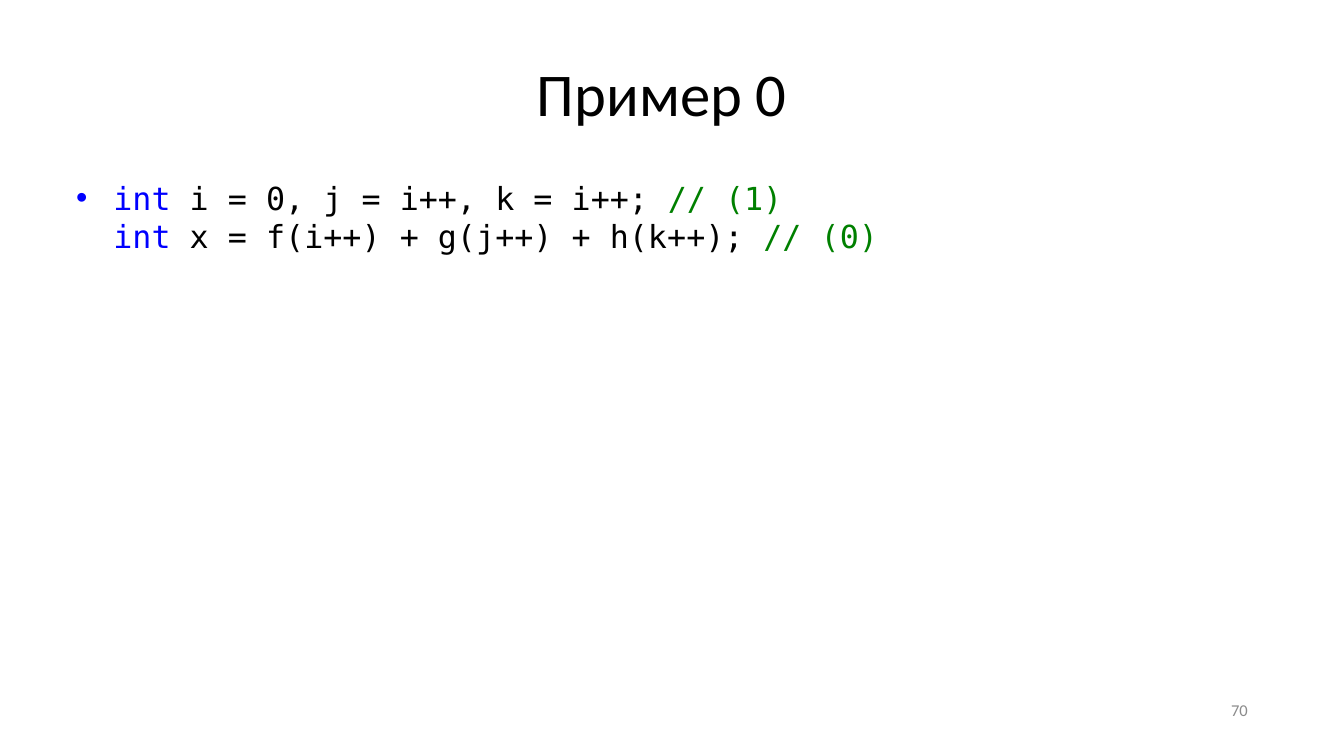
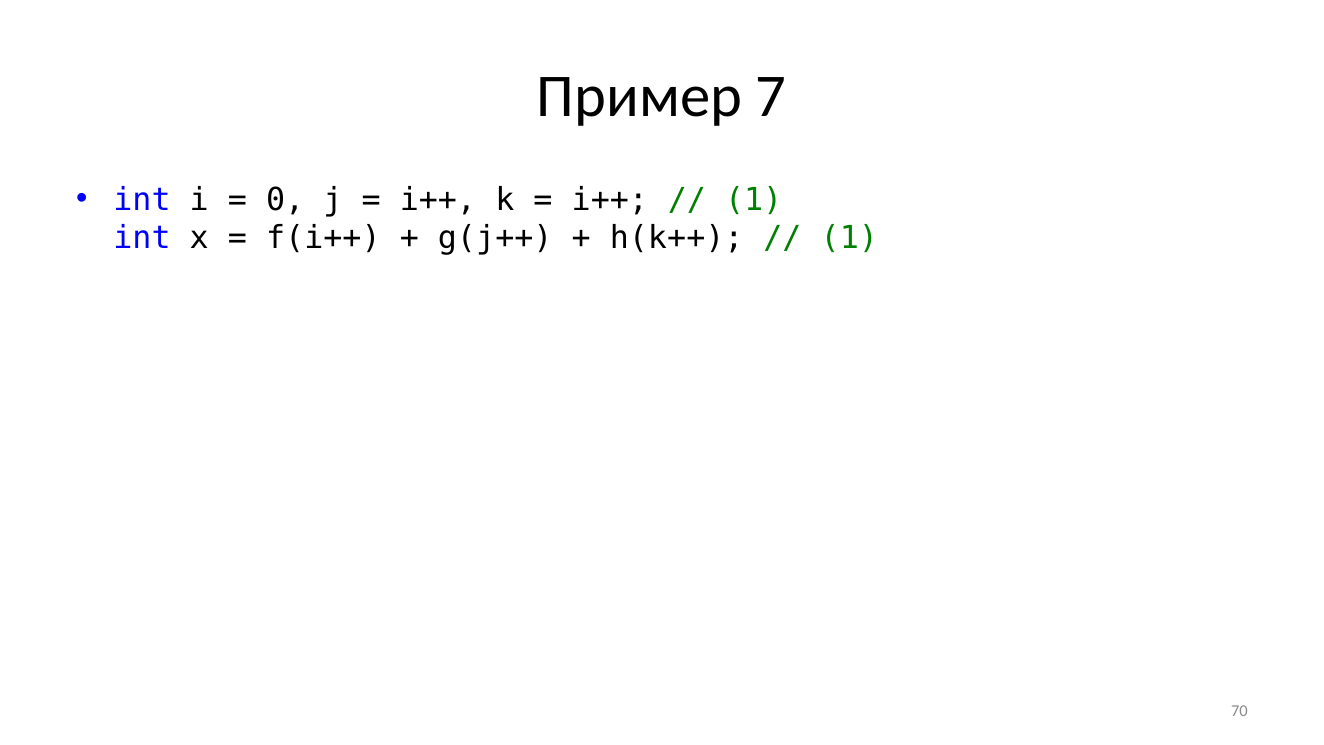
Пример 0: 0 -> 7
0 at (849, 238): 0 -> 1
